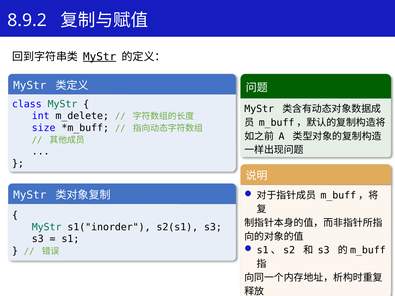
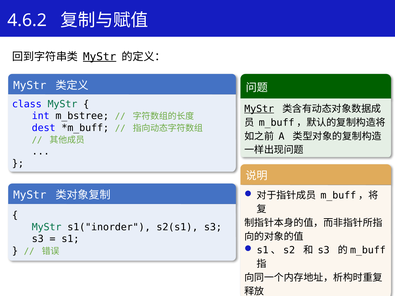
8.9.2: 8.9.2 -> 4.6.2
MyStr at (259, 109) underline: none -> present
m_delete: m_delete -> m_bstree
size: size -> dest
